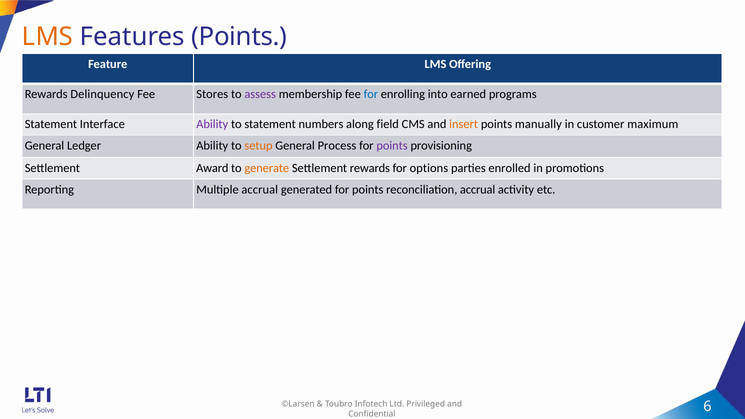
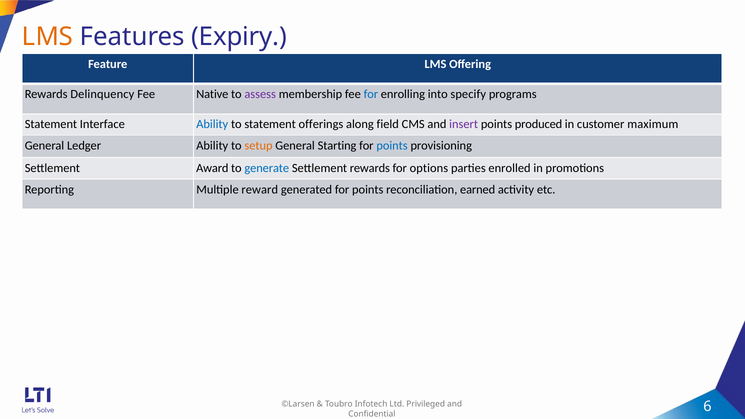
Features Points: Points -> Expiry
Stores: Stores -> Native
earned: earned -> specify
Ability at (212, 124) colour: purple -> blue
numbers: numbers -> offerings
insert colour: orange -> purple
manually: manually -> produced
Process: Process -> Starting
points at (392, 146) colour: purple -> blue
generate colour: orange -> blue
Multiple accrual: accrual -> reward
reconciliation accrual: accrual -> earned
